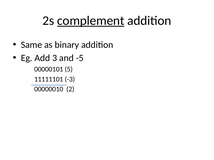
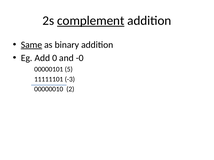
Same underline: none -> present
3: 3 -> 0
-5: -5 -> -0
